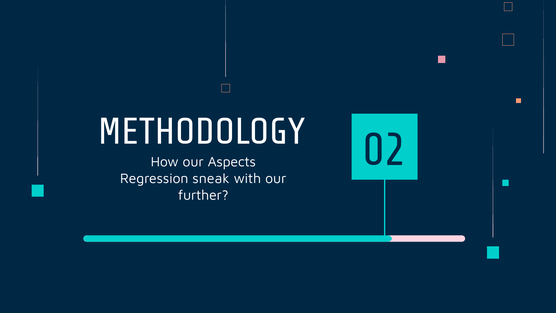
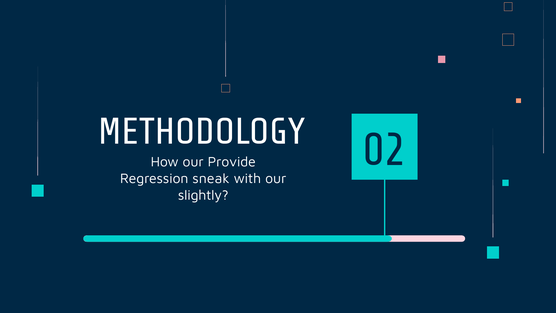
Aspects: Aspects -> Provide
further: further -> slightly
